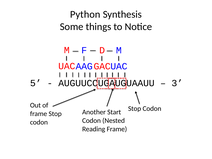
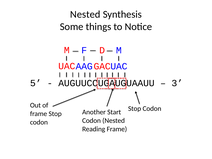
Python at (85, 14): Python -> Nested
